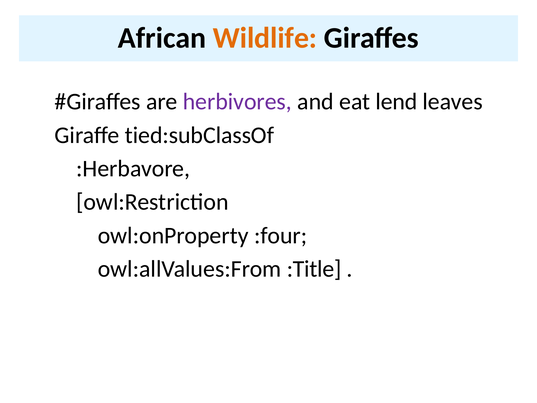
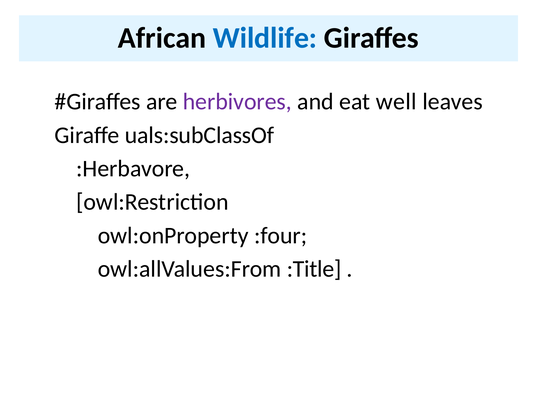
Wildlife colour: orange -> blue
lend: lend -> well
tied:subClassOf: tied:subClassOf -> uals:subClassOf
